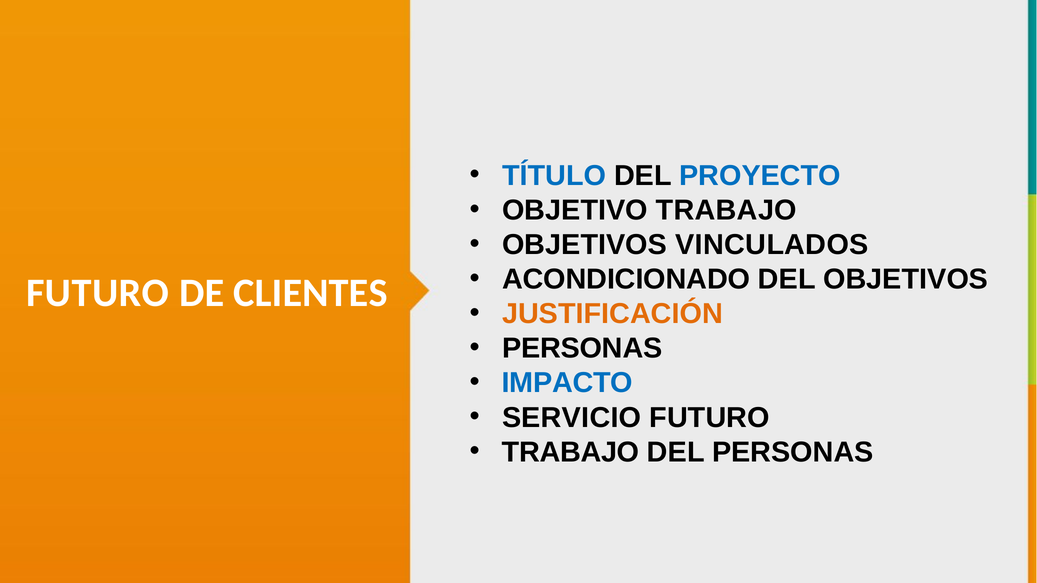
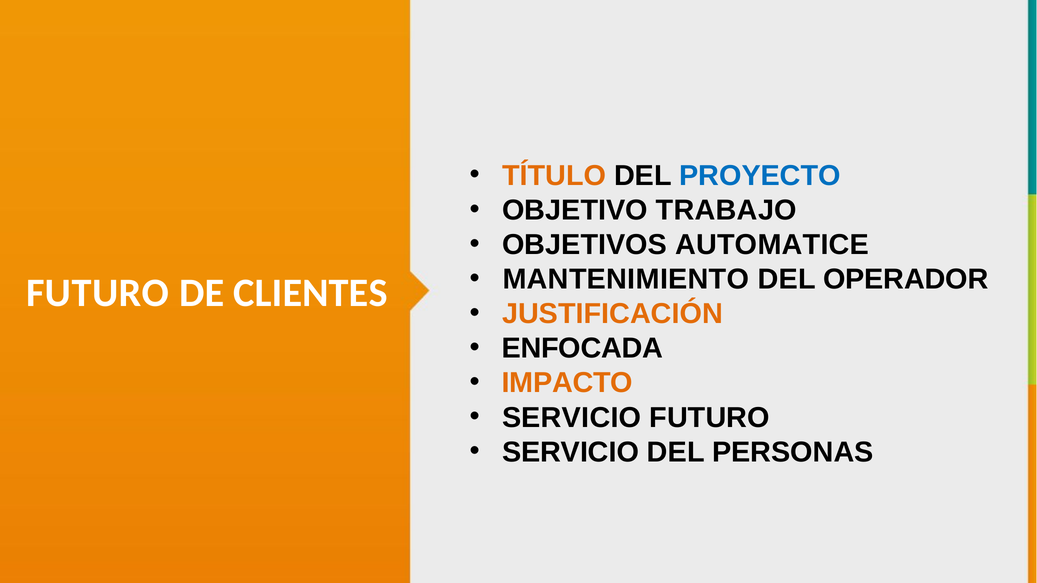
TÍTULO colour: blue -> orange
VINCULADOS: VINCULADOS -> AUTOMATICE
ACONDICIONADO: ACONDICIONADO -> MANTENIMIENTO
DEL OBJETIVOS: OBJETIVOS -> OPERADOR
PERSONAS at (582, 349): PERSONAS -> ENFOCADA
IMPACTO colour: blue -> orange
TRABAJO at (571, 452): TRABAJO -> SERVICIO
